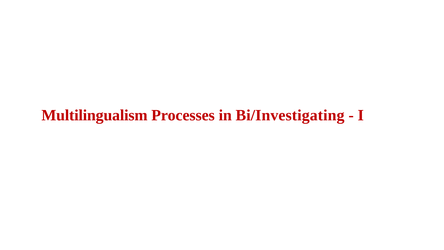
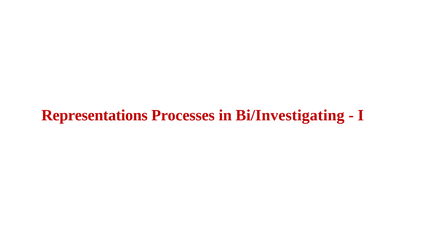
Multilingualism: Multilingualism -> Representations
